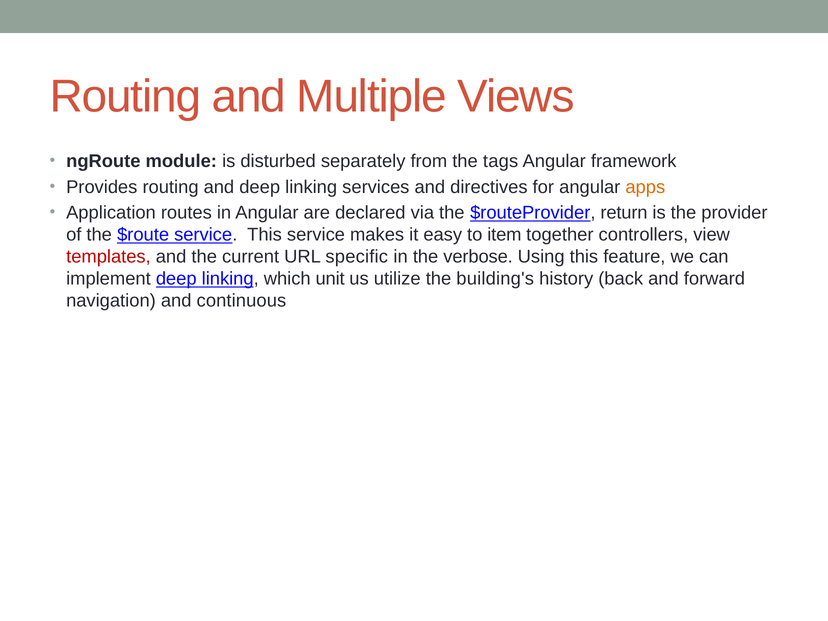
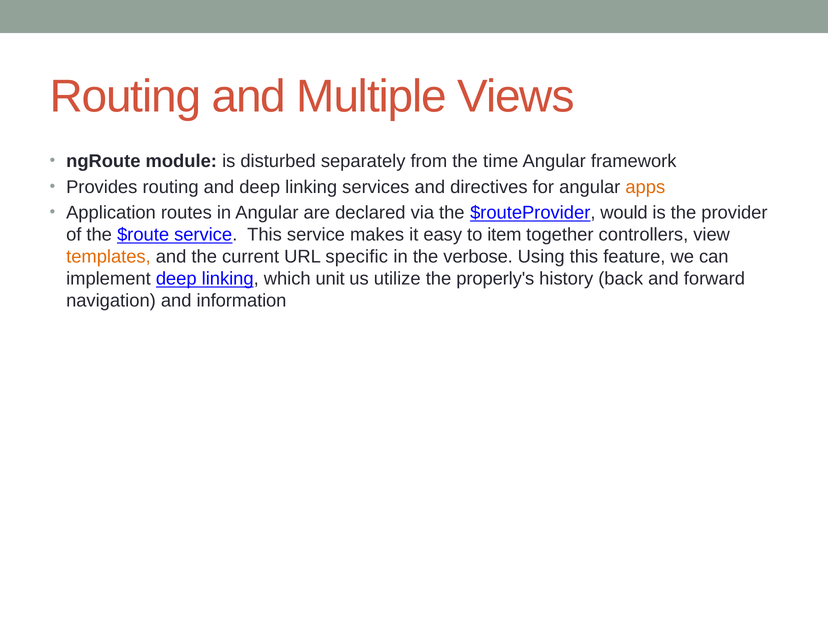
tags: tags -> time
return: return -> would
templates colour: red -> orange
building's: building's -> properly's
continuous: continuous -> information
